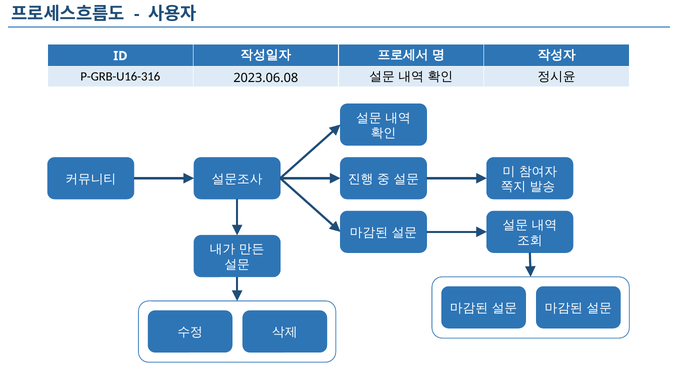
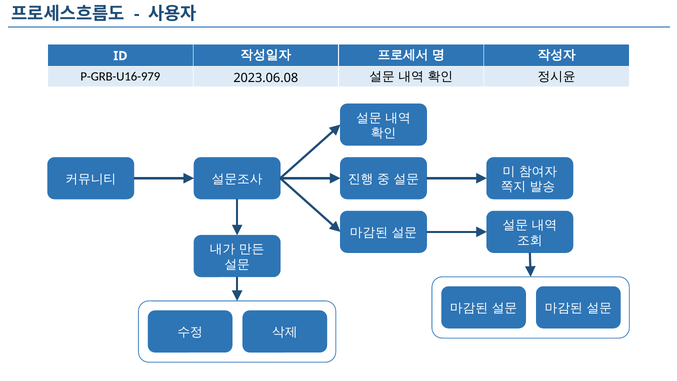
P-GRB-U16-316: P-GRB-U16-316 -> P-GRB-U16-979
